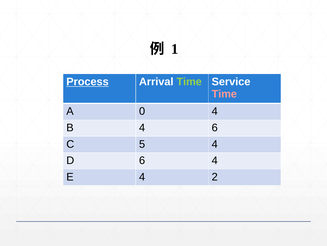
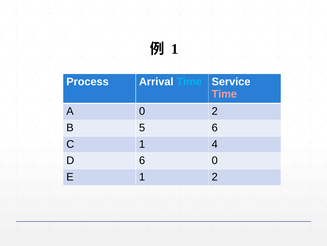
Process underline: present -> none
Time at (189, 82) colour: light green -> light blue
0 4: 4 -> 2
B 4: 4 -> 5
C 5: 5 -> 1
6 4: 4 -> 0
E 4: 4 -> 1
